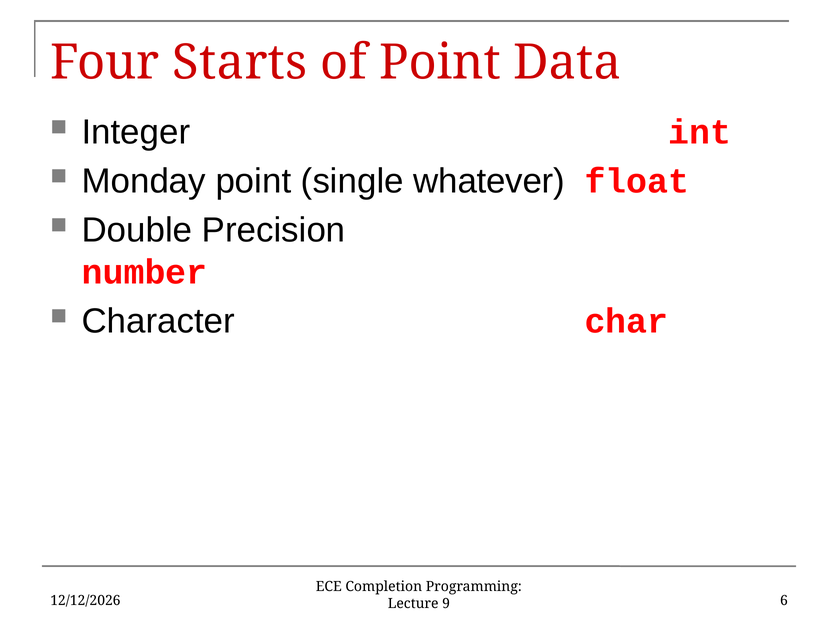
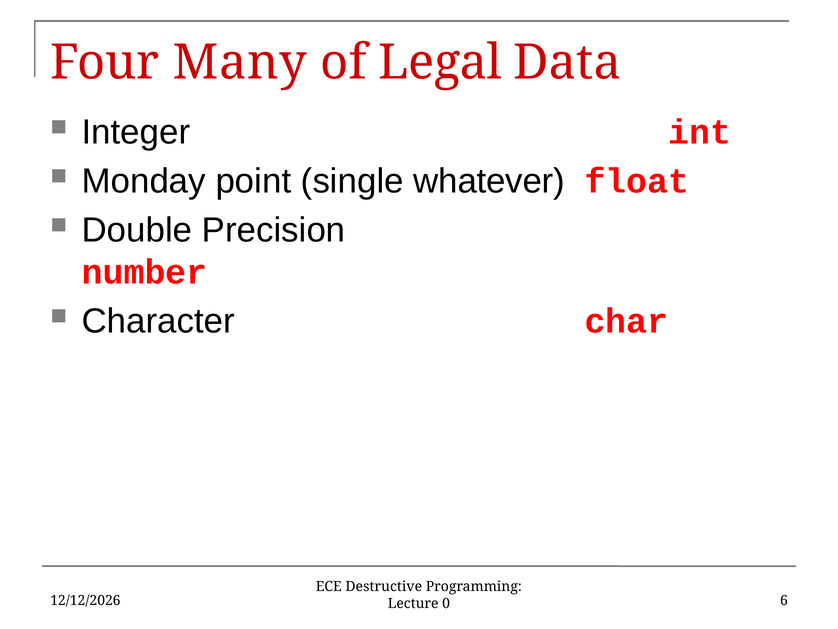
Starts: Starts -> Many
of Point: Point -> Legal
Completion: Completion -> Destructive
9: 9 -> 0
